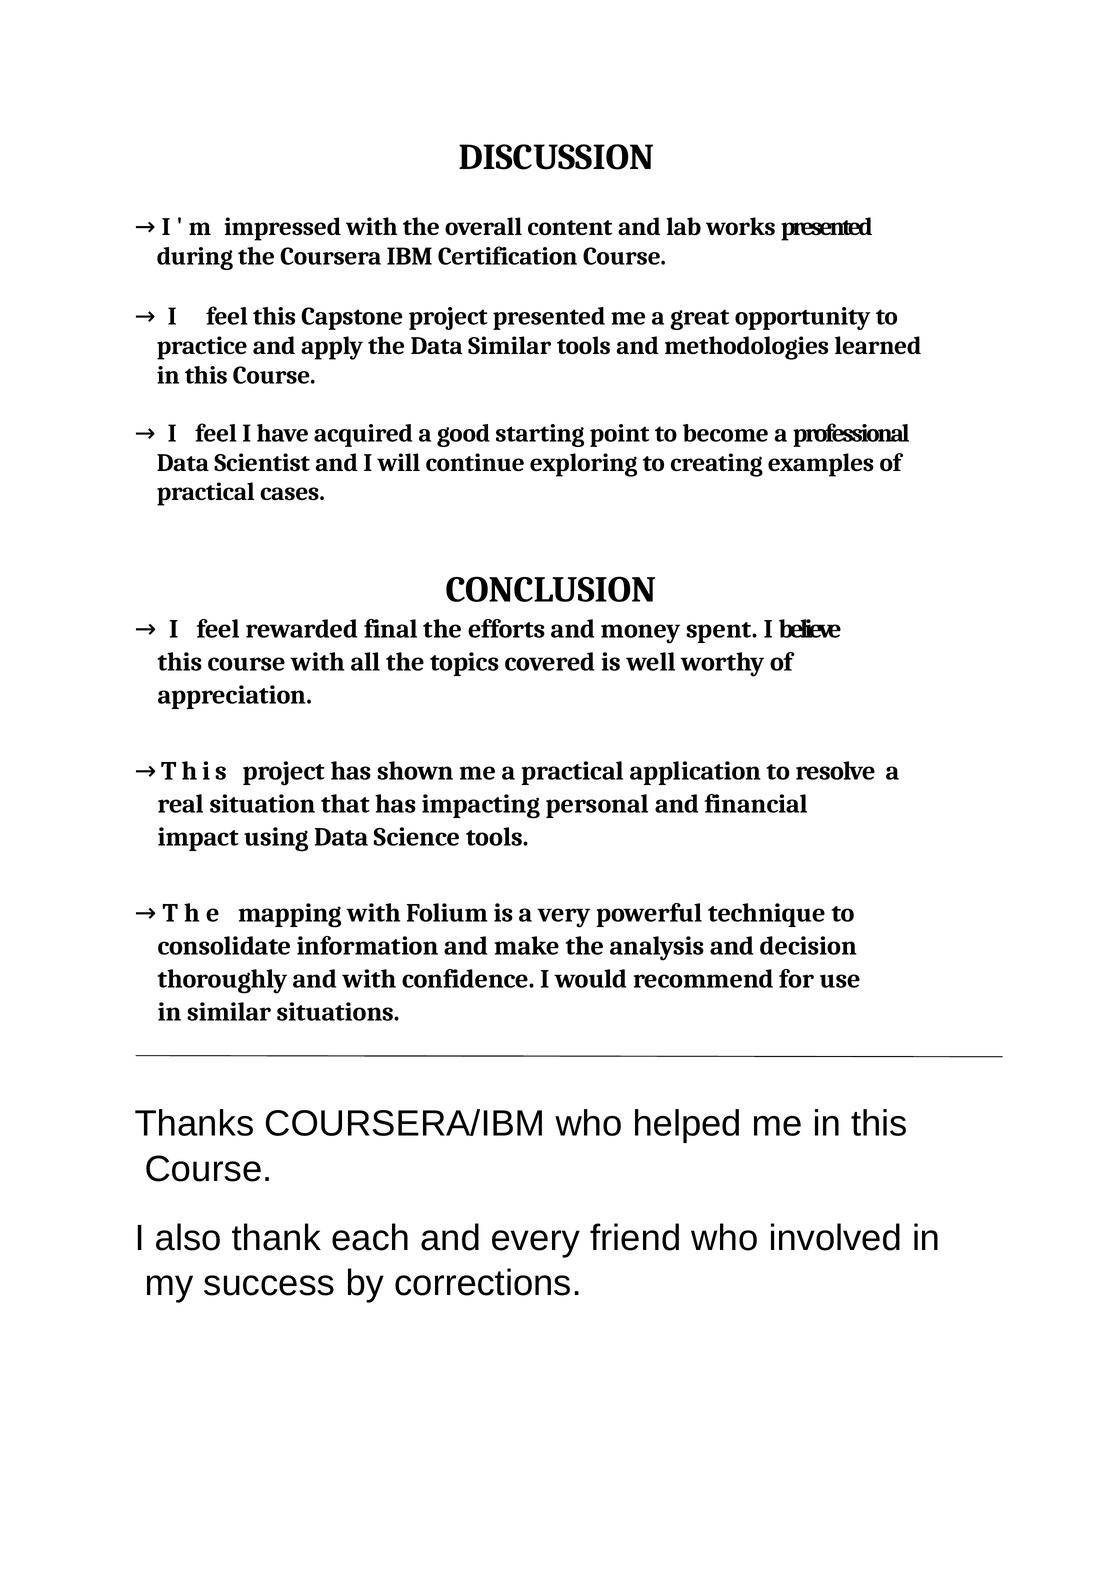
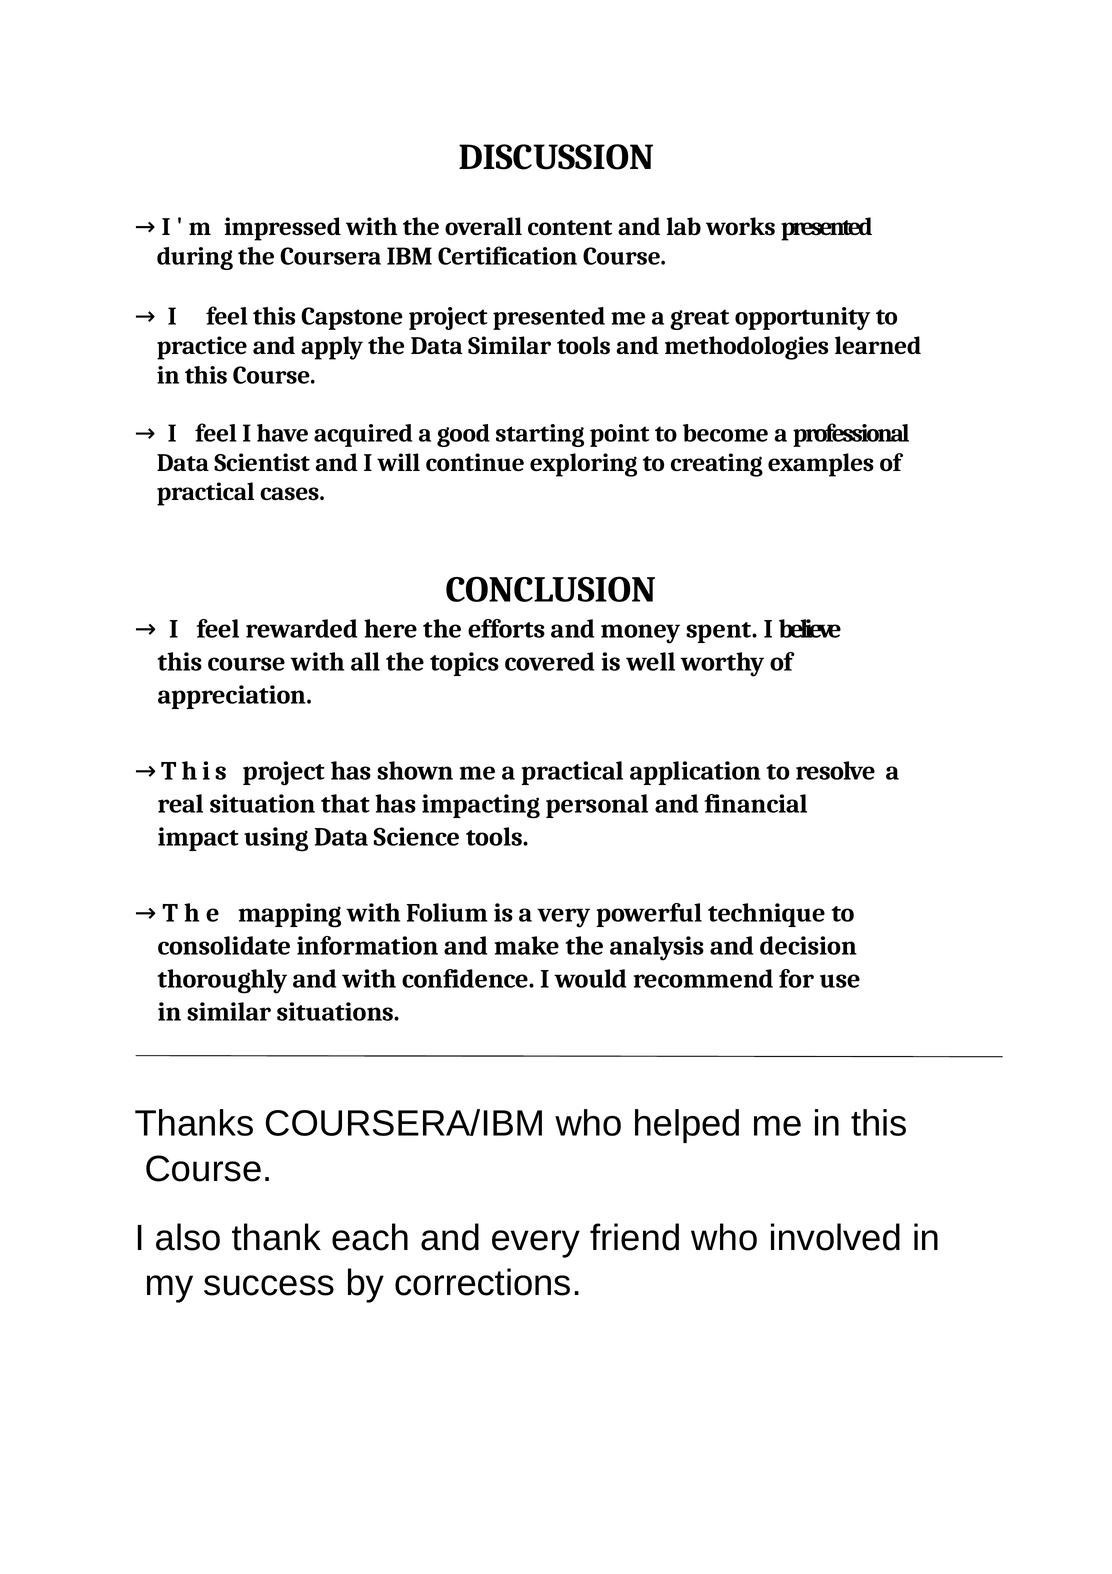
final: final -> here
